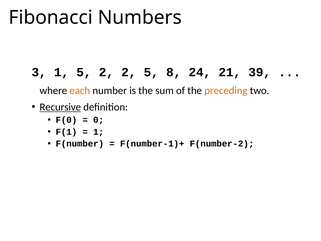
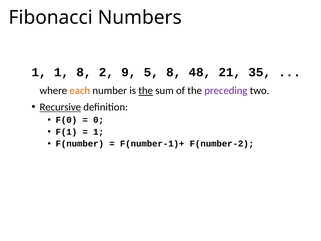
3 at (39, 72): 3 -> 1
1 5: 5 -> 8
2 2: 2 -> 9
24: 24 -> 48
39: 39 -> 35
the at (146, 91) underline: none -> present
preceding colour: orange -> purple
